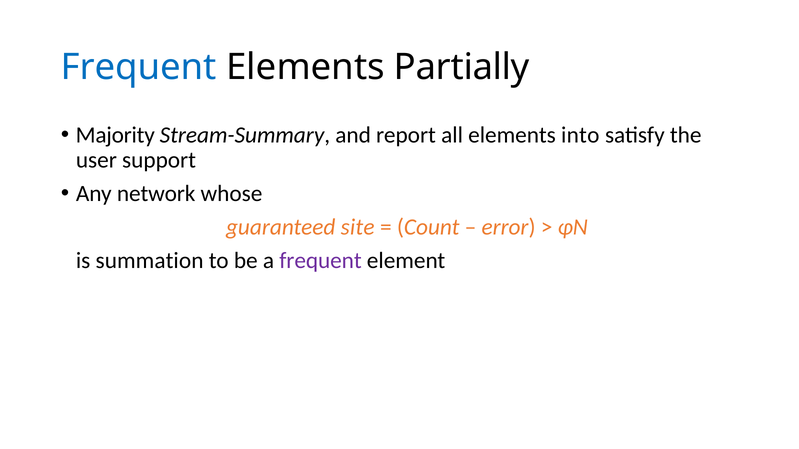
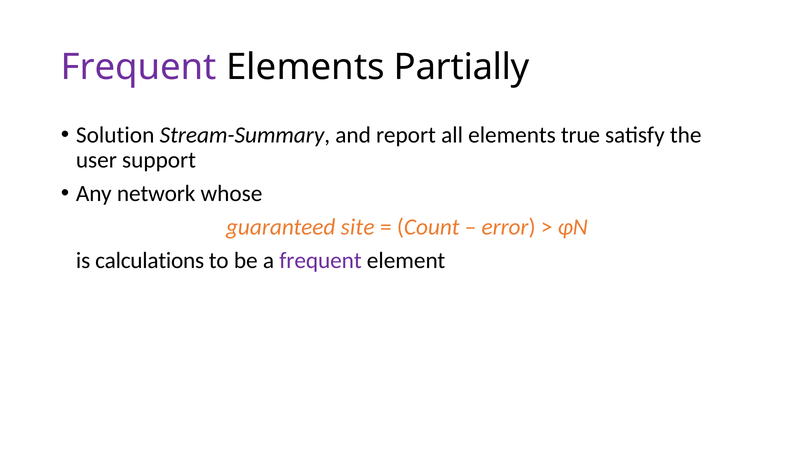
Frequent at (139, 67) colour: blue -> purple
Majority: Majority -> Solution
into: into -> true
summation: summation -> calculations
